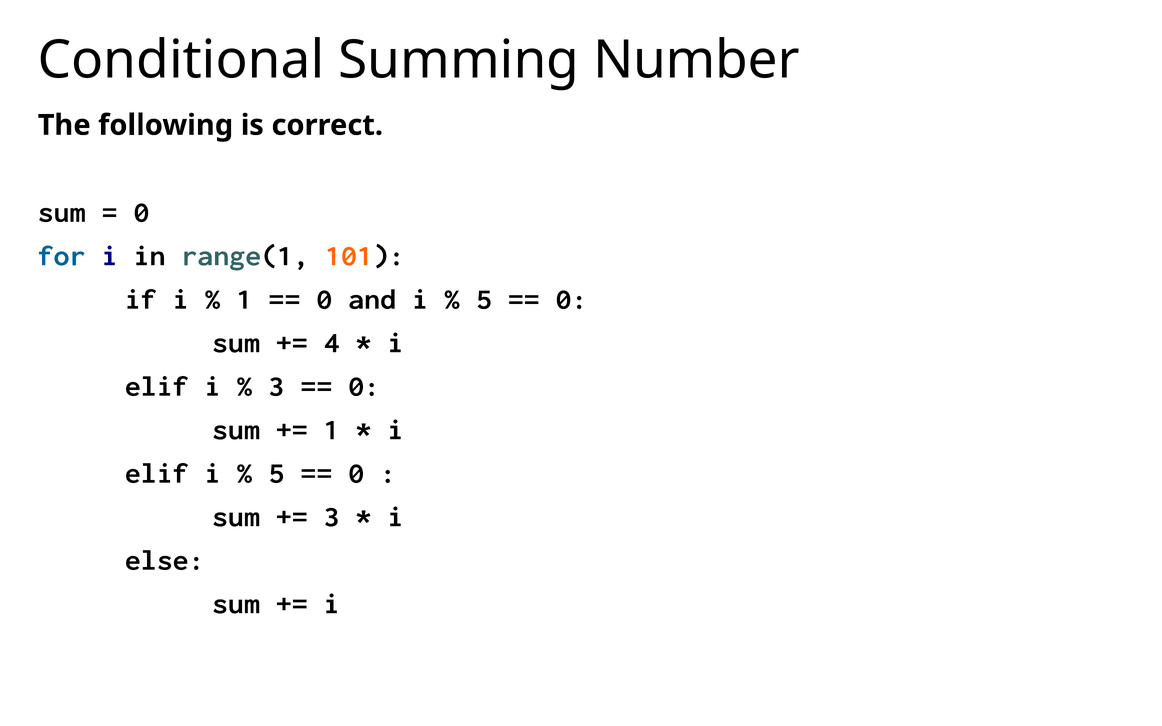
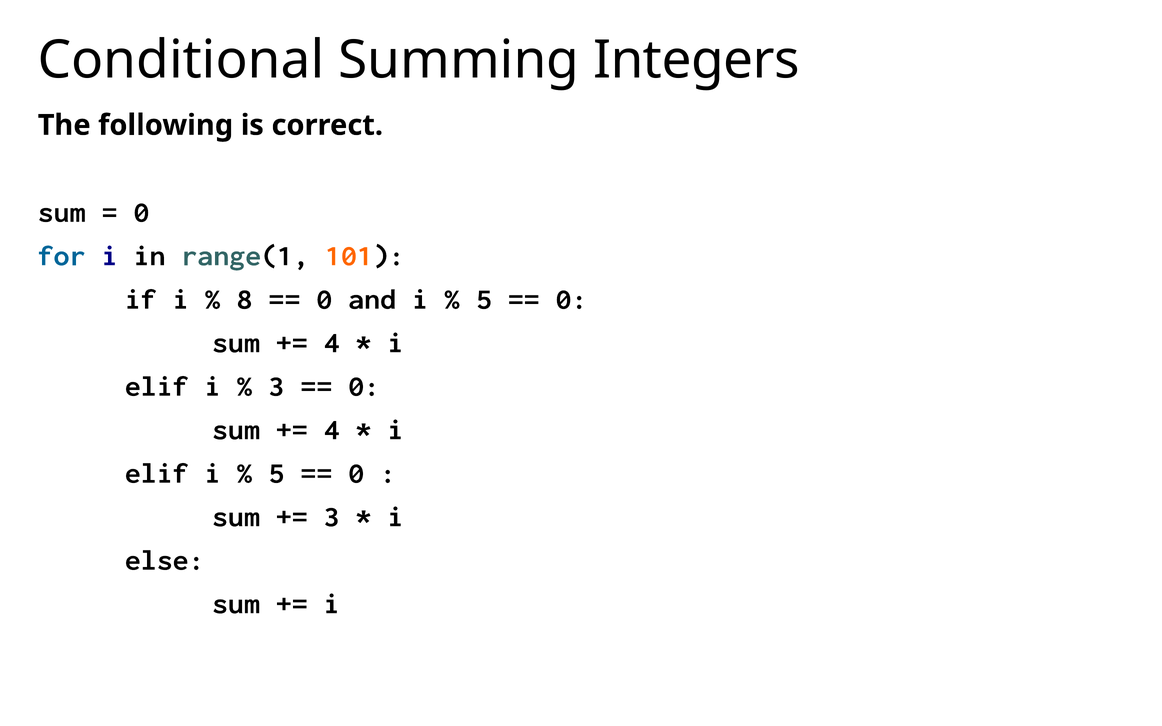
Number: Number -> Integers
1 at (244, 299): 1 -> 8
1 at (332, 430): 1 -> 4
